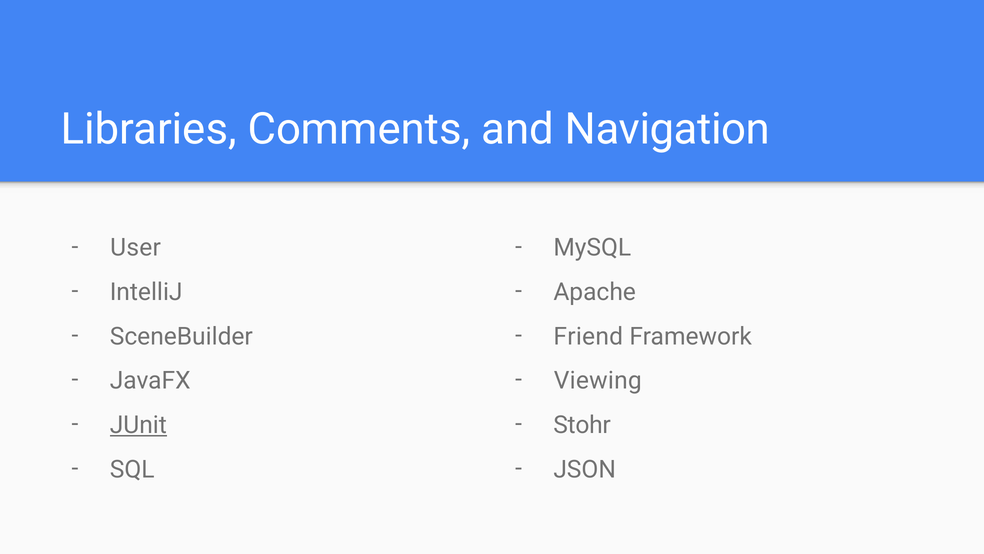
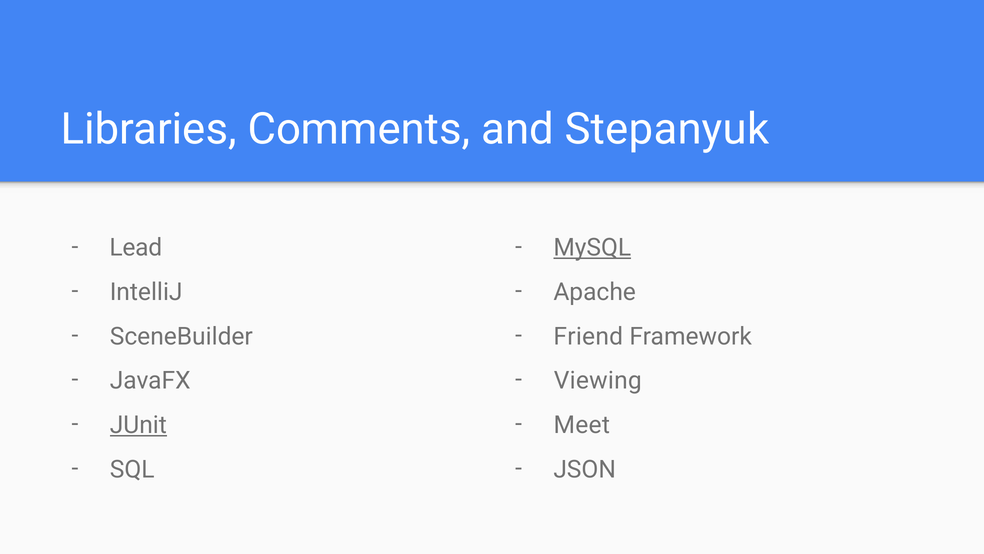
Navigation: Navigation -> Stepanyuk
User: User -> Lead
MySQL underline: none -> present
Stohr: Stohr -> Meet
